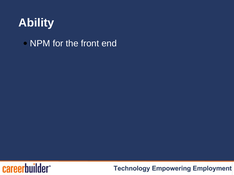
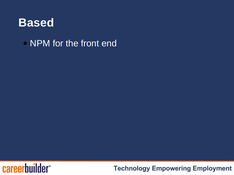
Ability: Ability -> Based
